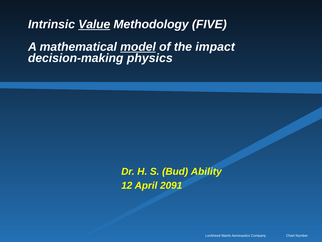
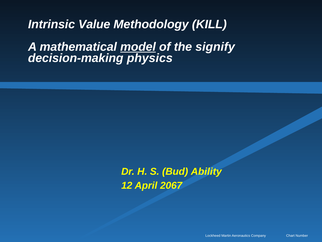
Value underline: present -> none
FIVE: FIVE -> KILL
impact: impact -> signify
2091: 2091 -> 2067
